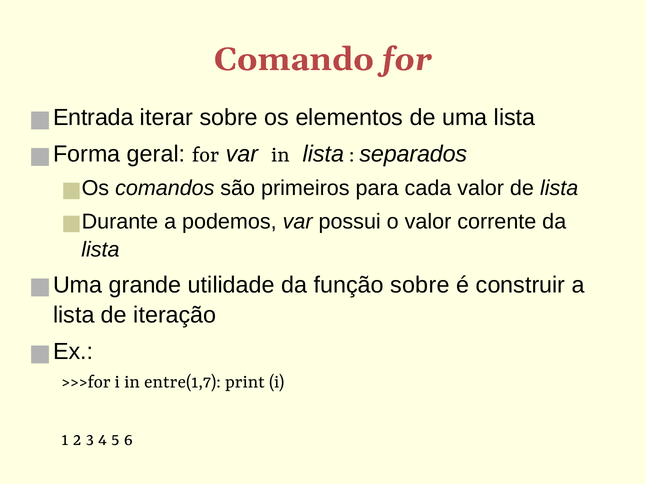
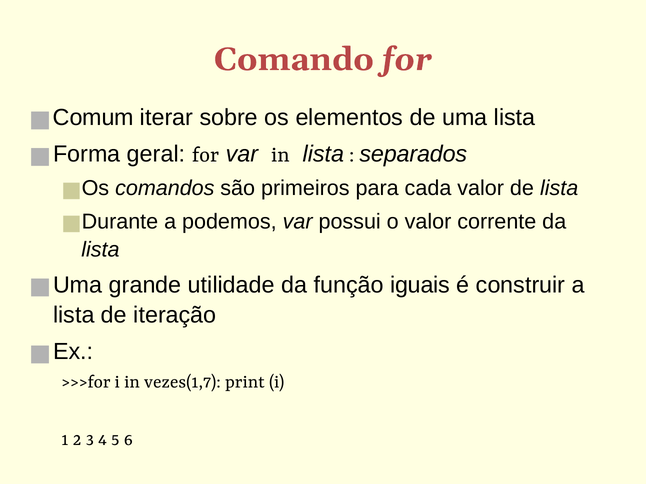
Entrada: Entrada -> Comum
função sobre: sobre -> iguais
entre(1,7: entre(1,7 -> vezes(1,7
